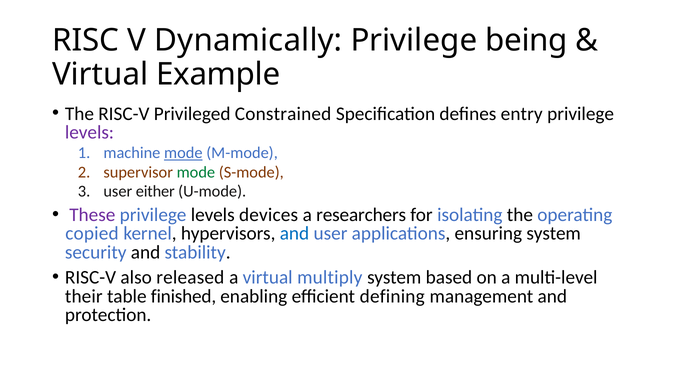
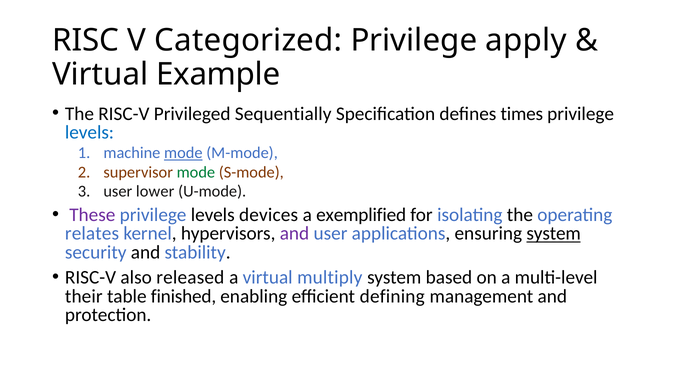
Dynamically: Dynamically -> Categorized
being: being -> apply
Constrained: Constrained -> Sequentially
entry: entry -> times
levels at (89, 132) colour: purple -> blue
either: either -> lower
researchers: researchers -> exemplified
copied: copied -> relates
and at (294, 233) colour: blue -> purple
system at (554, 233) underline: none -> present
